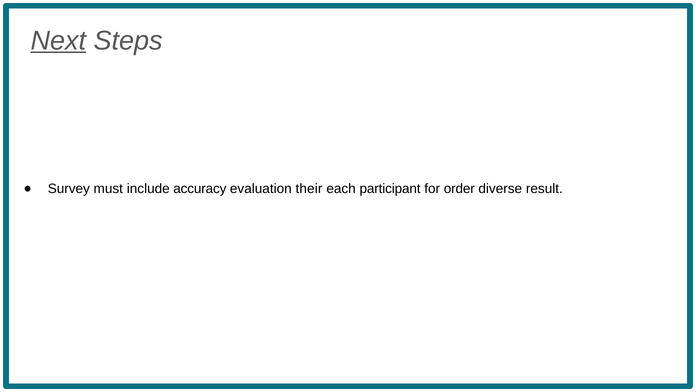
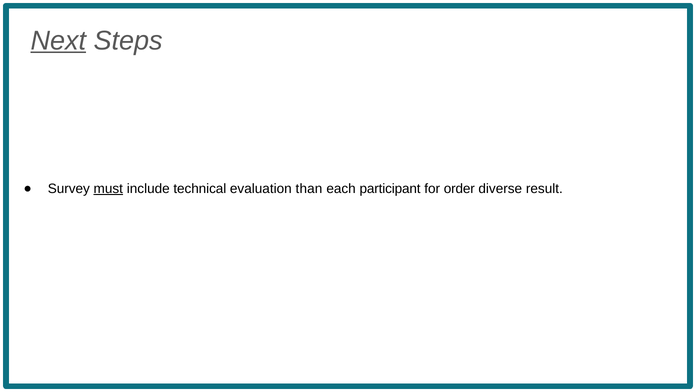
must underline: none -> present
accuracy: accuracy -> technical
their: their -> than
